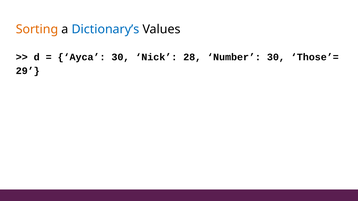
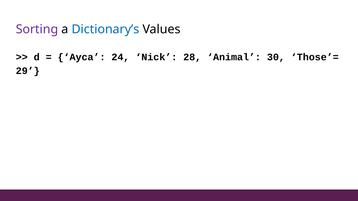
Sorting colour: orange -> purple
Ayca 30: 30 -> 24
Number: Number -> Animal
